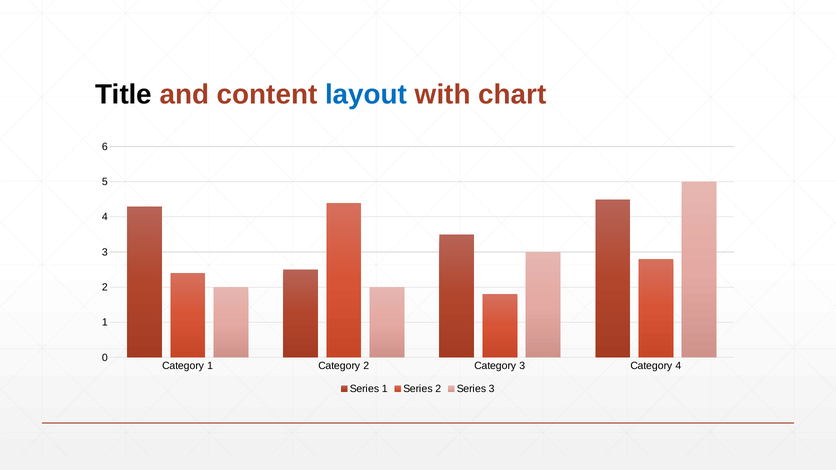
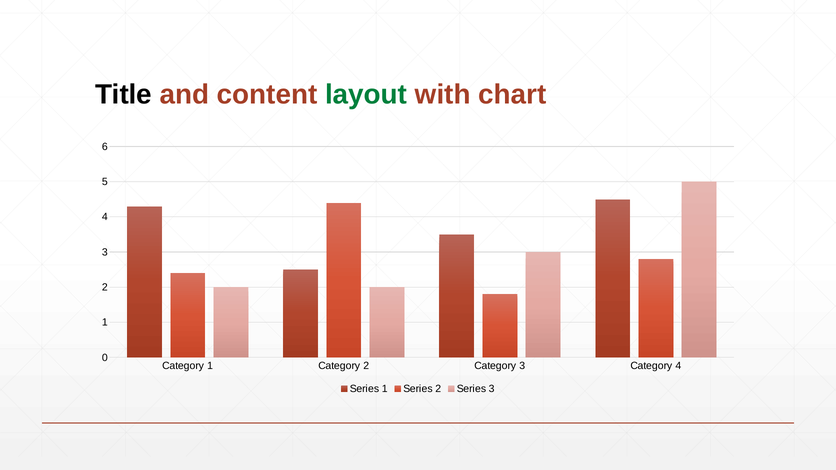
layout colour: blue -> green
